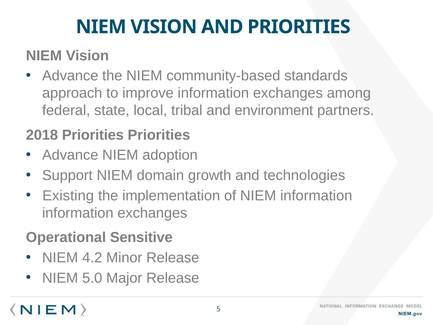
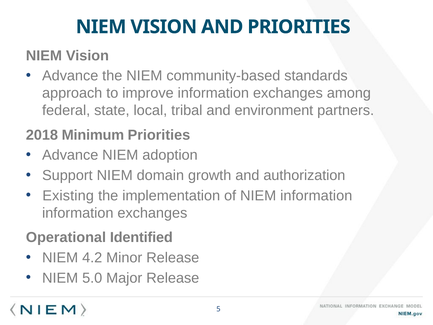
2018 Priorities: Priorities -> Minimum
technologies: technologies -> authorization
Sensitive: Sensitive -> Identified
